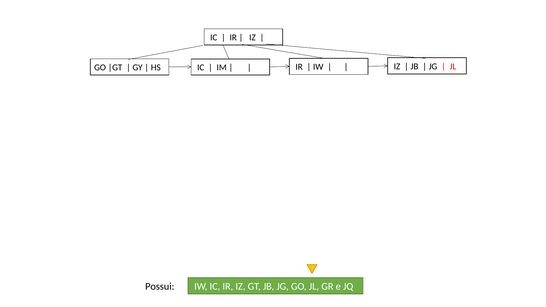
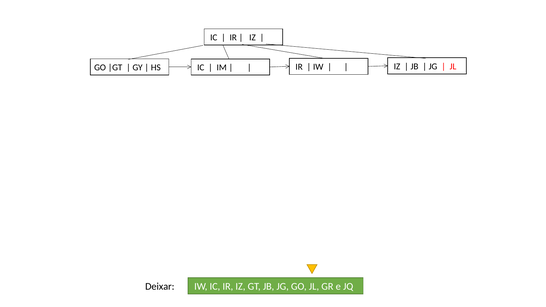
Possui: Possui -> Deixar
